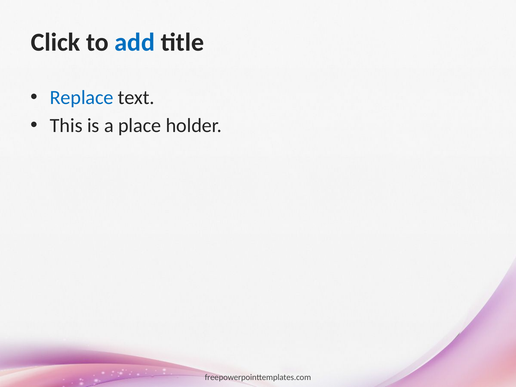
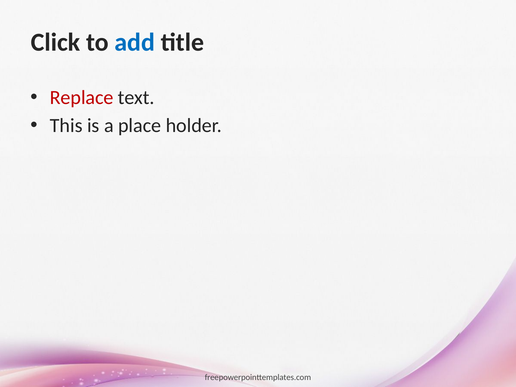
Replace colour: blue -> red
